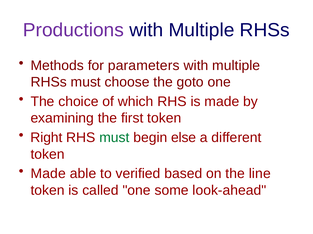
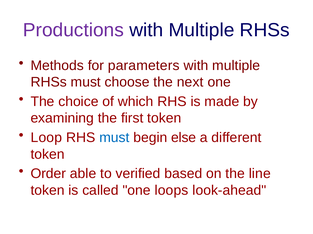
goto: goto -> next
Right: Right -> Loop
must at (114, 138) colour: green -> blue
Made at (48, 174): Made -> Order
some: some -> loops
